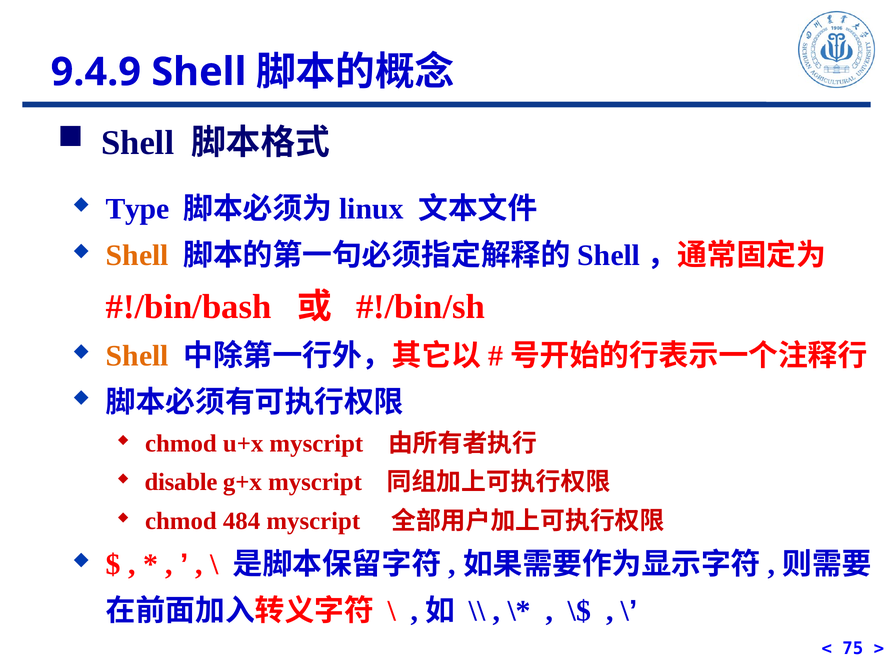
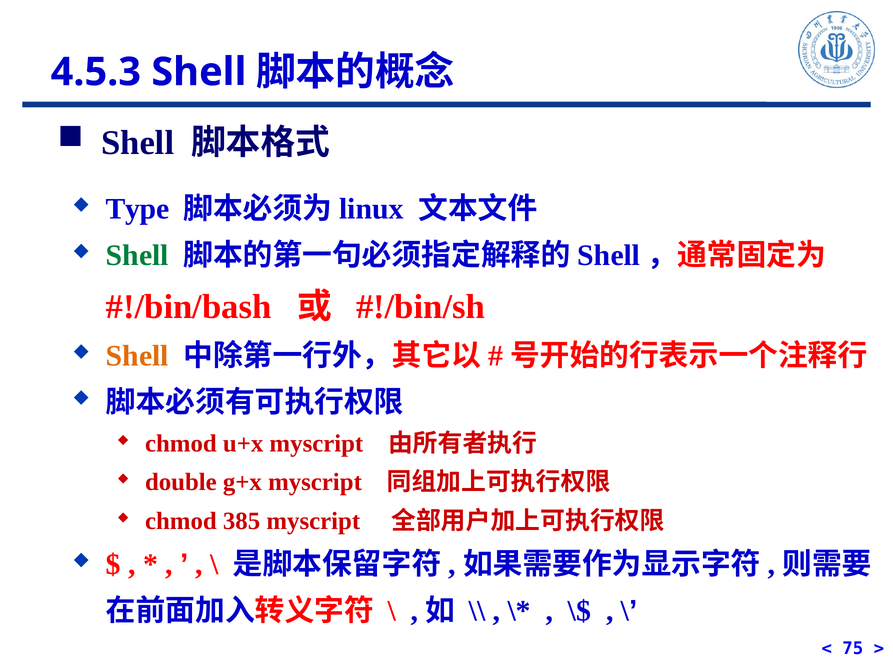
9.4.9: 9.4.9 -> 4.5.3
Shell at (137, 256) colour: orange -> green
disable: disable -> double
484: 484 -> 385
